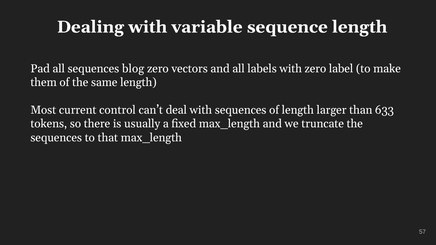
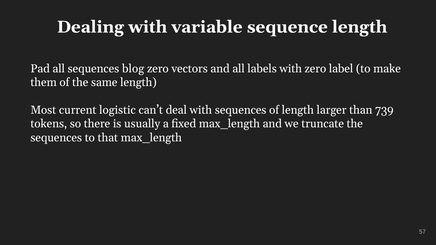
control: control -> logistic
633: 633 -> 739
